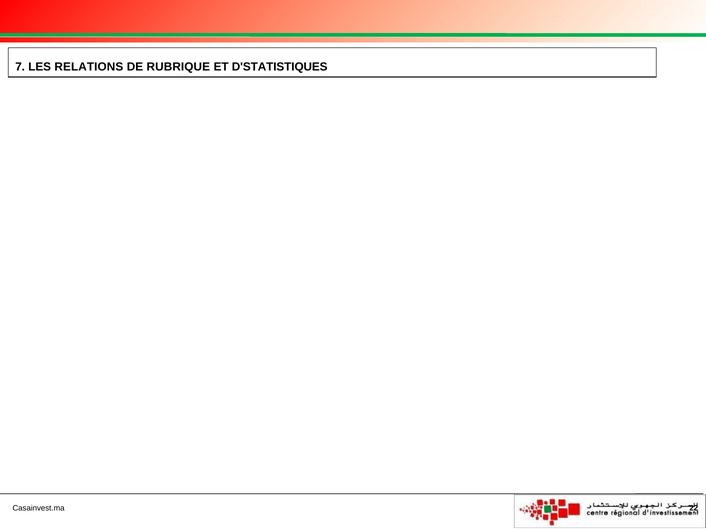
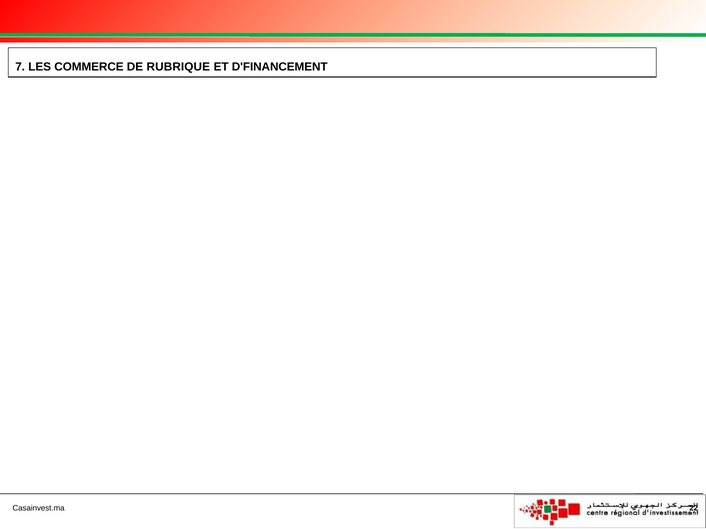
RELATIONS: RELATIONS -> COMMERCE
D'STATISTIQUES: D'STATISTIQUES -> D'FINANCEMENT
